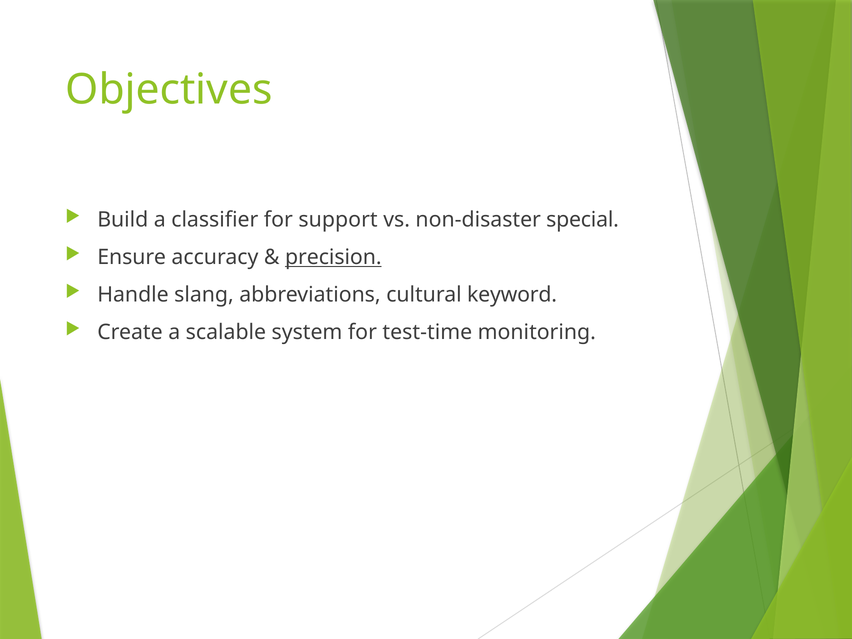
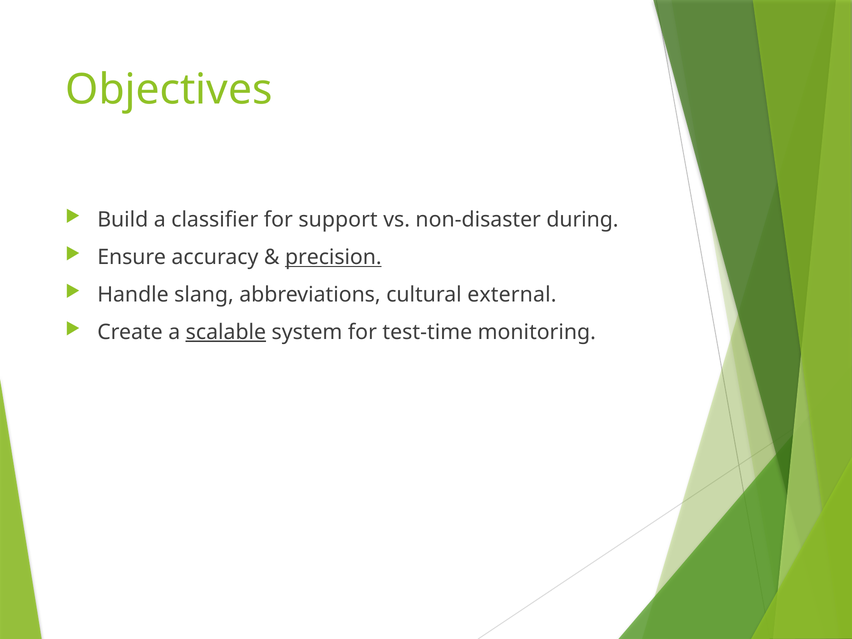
special: special -> during
keyword: keyword -> external
scalable underline: none -> present
